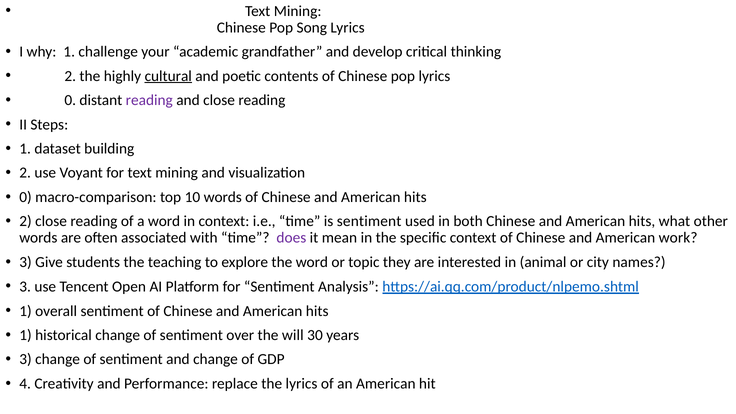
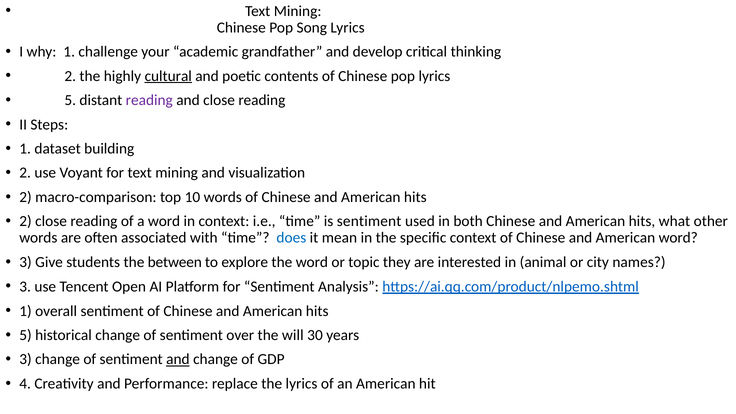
0 at (70, 100): 0 -> 5
0 at (26, 197): 0 -> 2
does colour: purple -> blue
American work: work -> word
teaching: teaching -> between
1 at (26, 335): 1 -> 5
and at (178, 359) underline: none -> present
